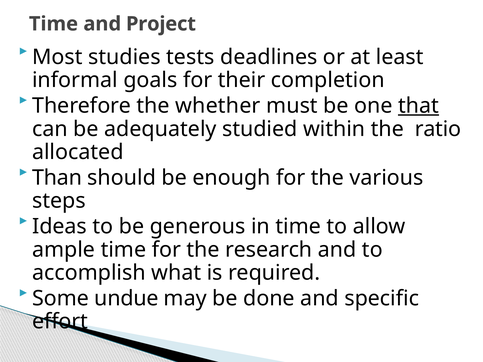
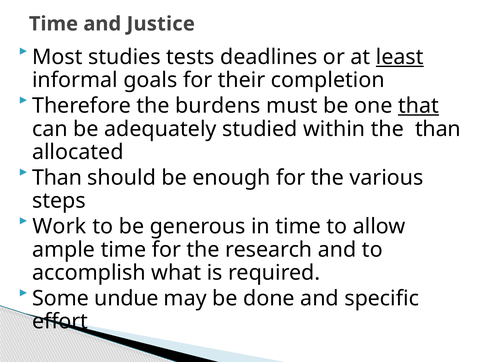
Project: Project -> Justice
least underline: none -> present
whether: whether -> burdens
the ratio: ratio -> than
Ideas: Ideas -> Work
